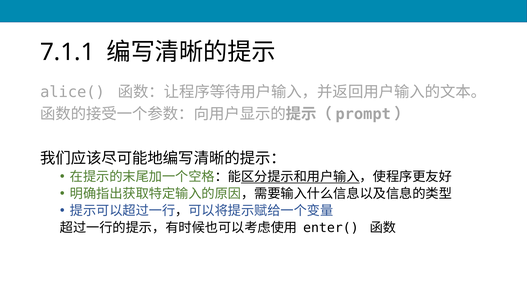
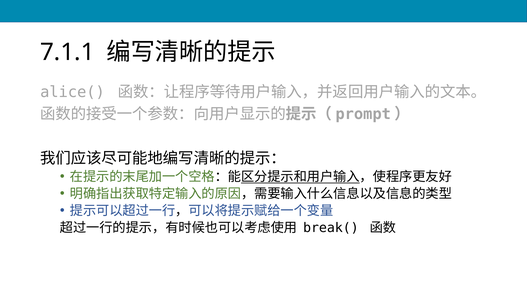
enter(: enter( -> break(
